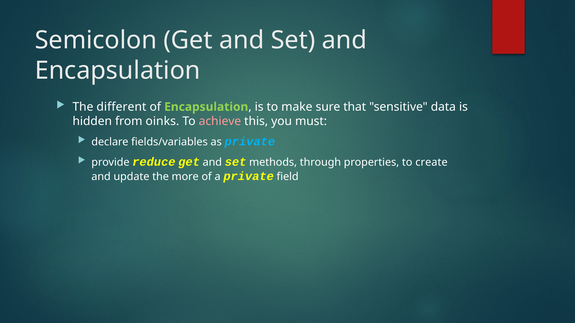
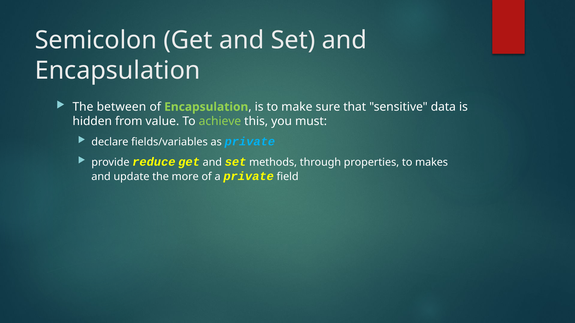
different: different -> between
oinks: oinks -> value
achieve colour: pink -> light green
create: create -> makes
